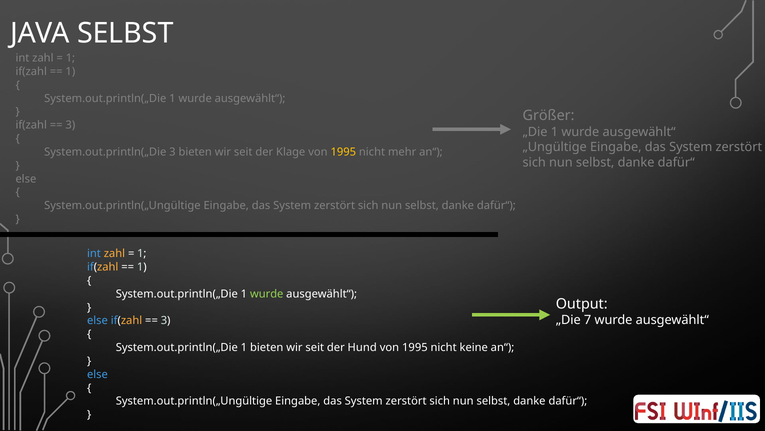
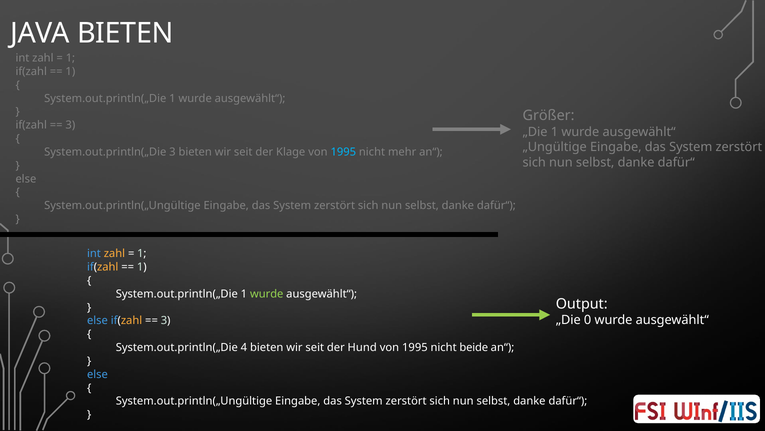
JAVA SELBST: SELBST -> BIETEN
1995 at (343, 152) colour: yellow -> light blue
7: 7 -> 0
1 at (244, 347): 1 -> 4
keine: keine -> beide
